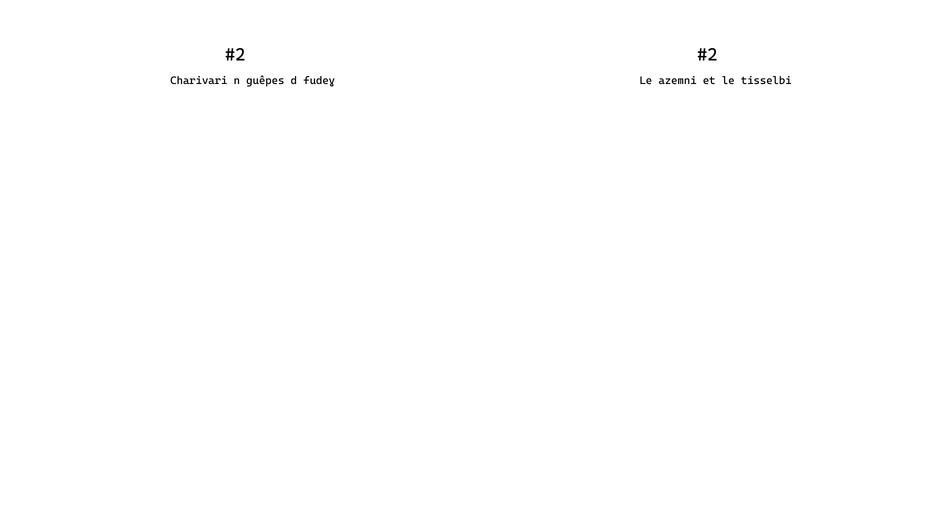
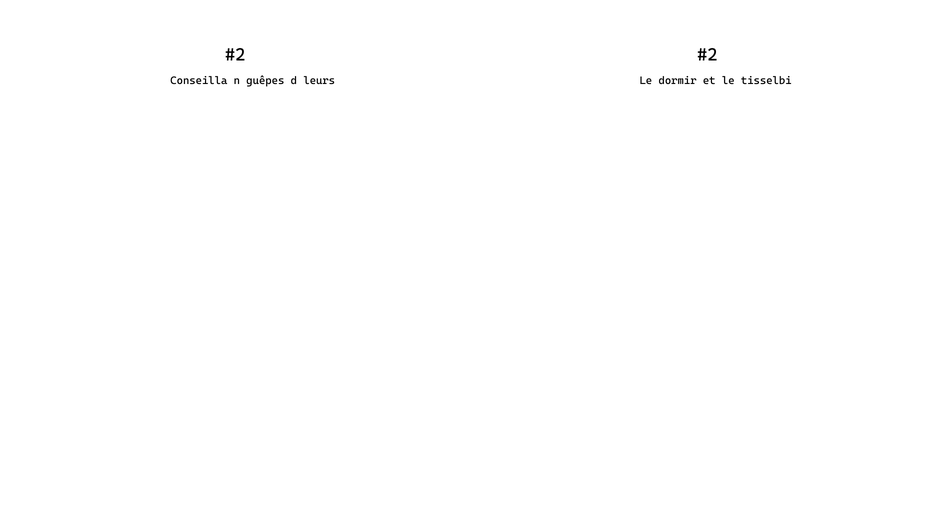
Charivari: Charivari -> Conseilla
fudeɣ: fudeɣ -> leurs
azemni: azemni -> dormir
